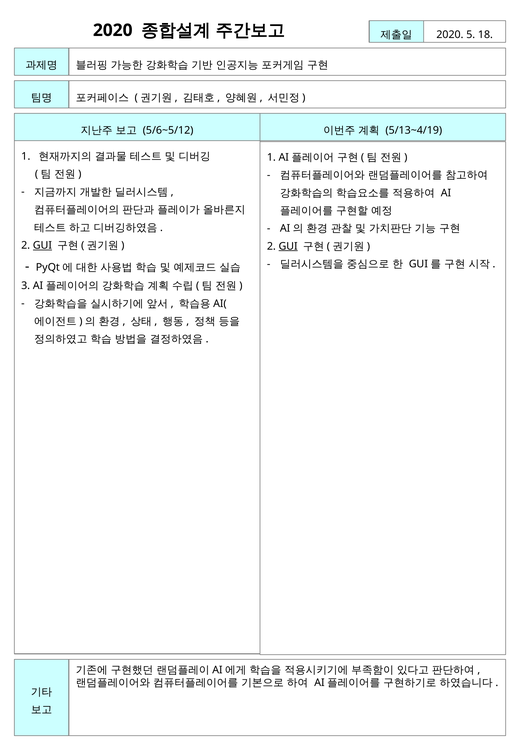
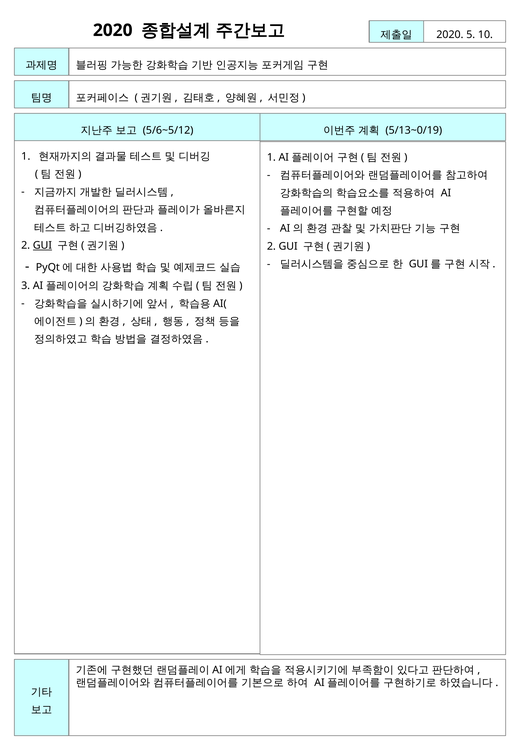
18: 18 -> 10
5/13~4/19: 5/13~4/19 -> 5/13~0/19
GUI at (288, 246) underline: present -> none
